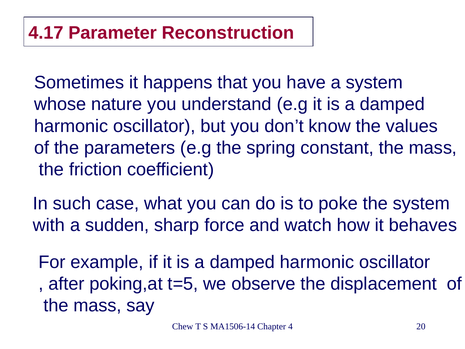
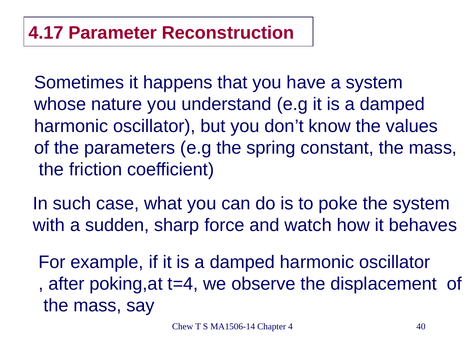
t=5: t=5 -> t=4
20: 20 -> 40
